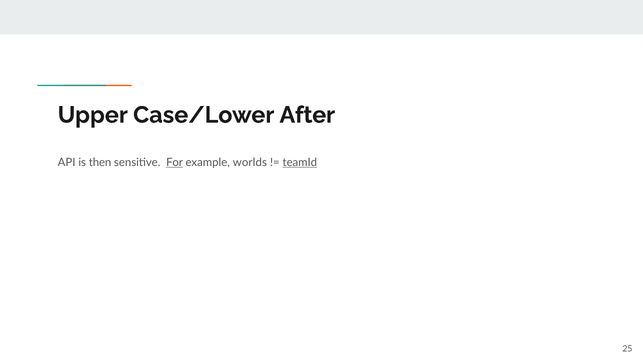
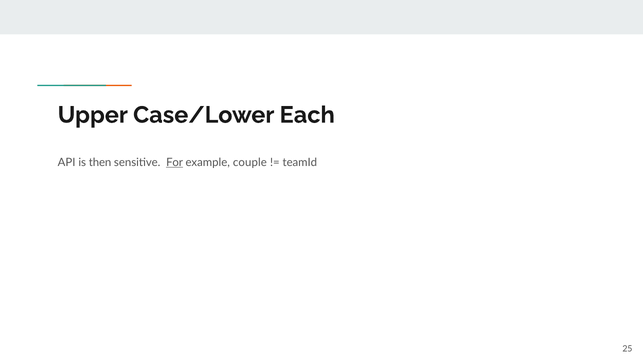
After: After -> Each
worlds: worlds -> couple
teamId underline: present -> none
